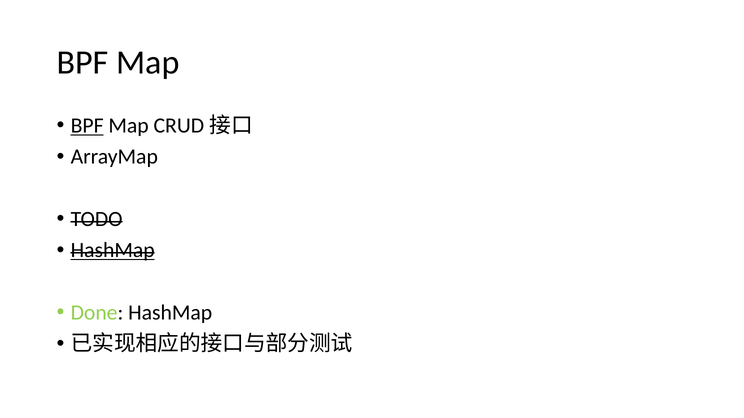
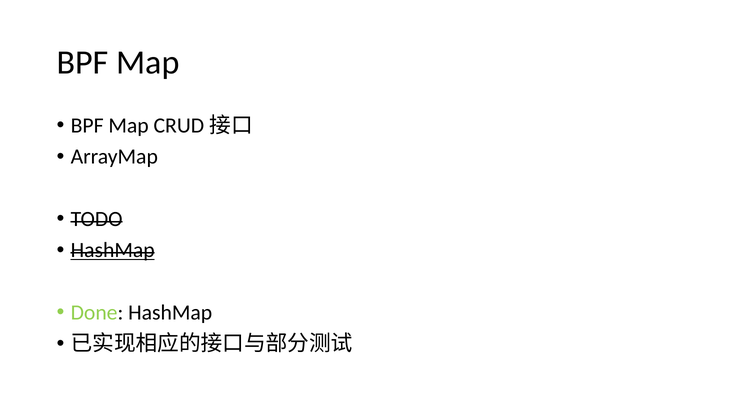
BPF at (87, 126) underline: present -> none
